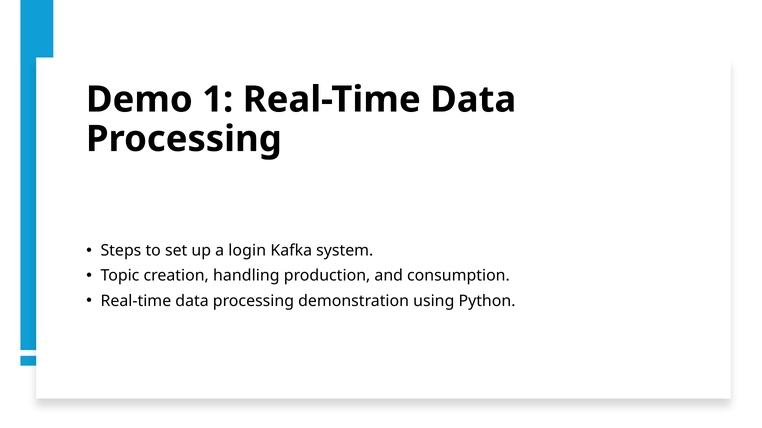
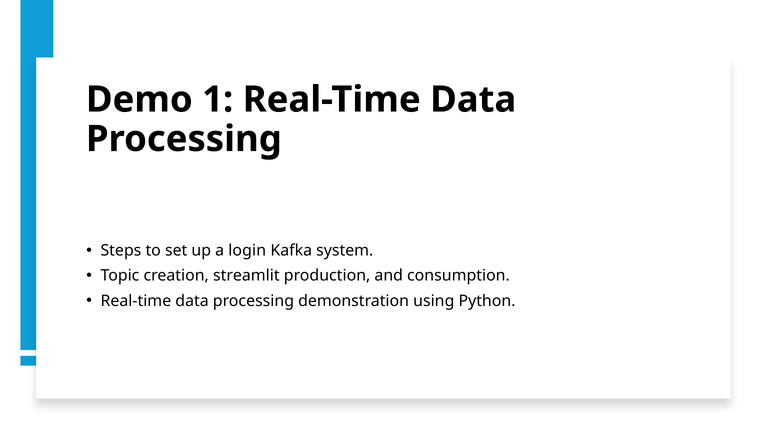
handling: handling -> streamlit
